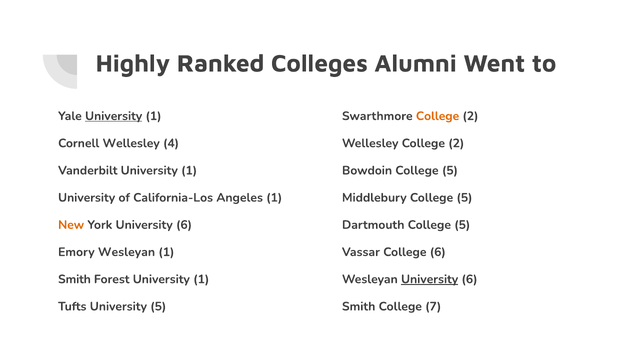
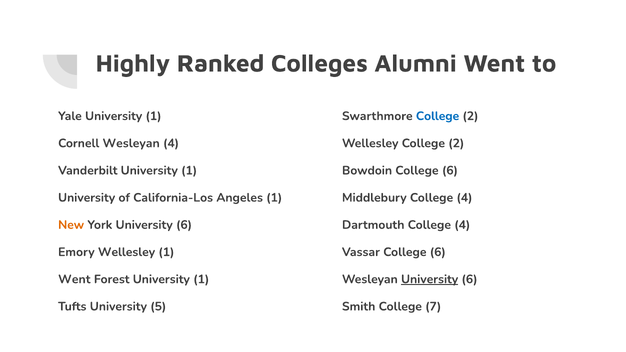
University at (114, 116) underline: present -> none
College at (438, 116) colour: orange -> blue
Cornell Wellesley: Wellesley -> Wesleyan
Bowdoin College 5: 5 -> 6
Middlebury College 5: 5 -> 4
Dartmouth College 5: 5 -> 4
Emory Wesleyan: Wesleyan -> Wellesley
Smith at (74, 279): Smith -> Went
